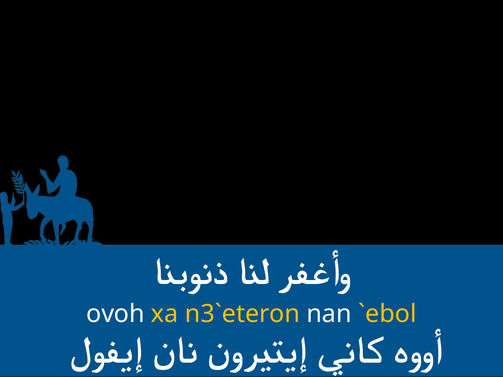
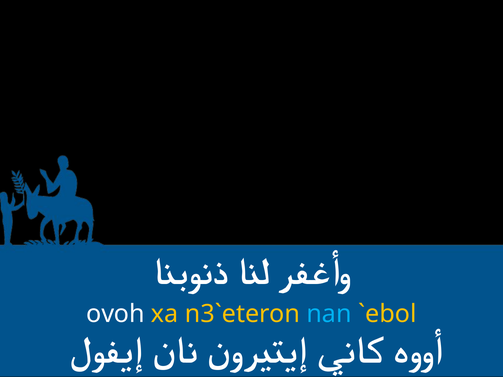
nan colour: white -> light blue
